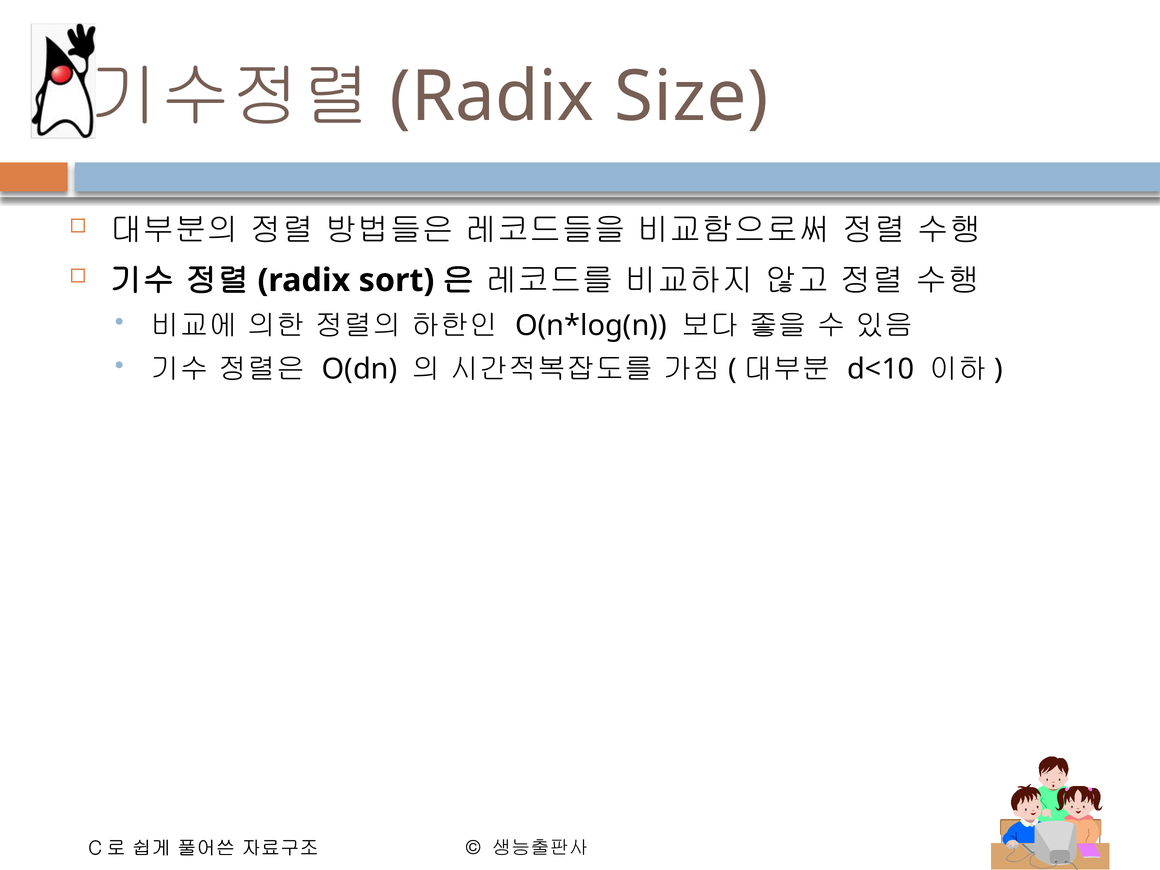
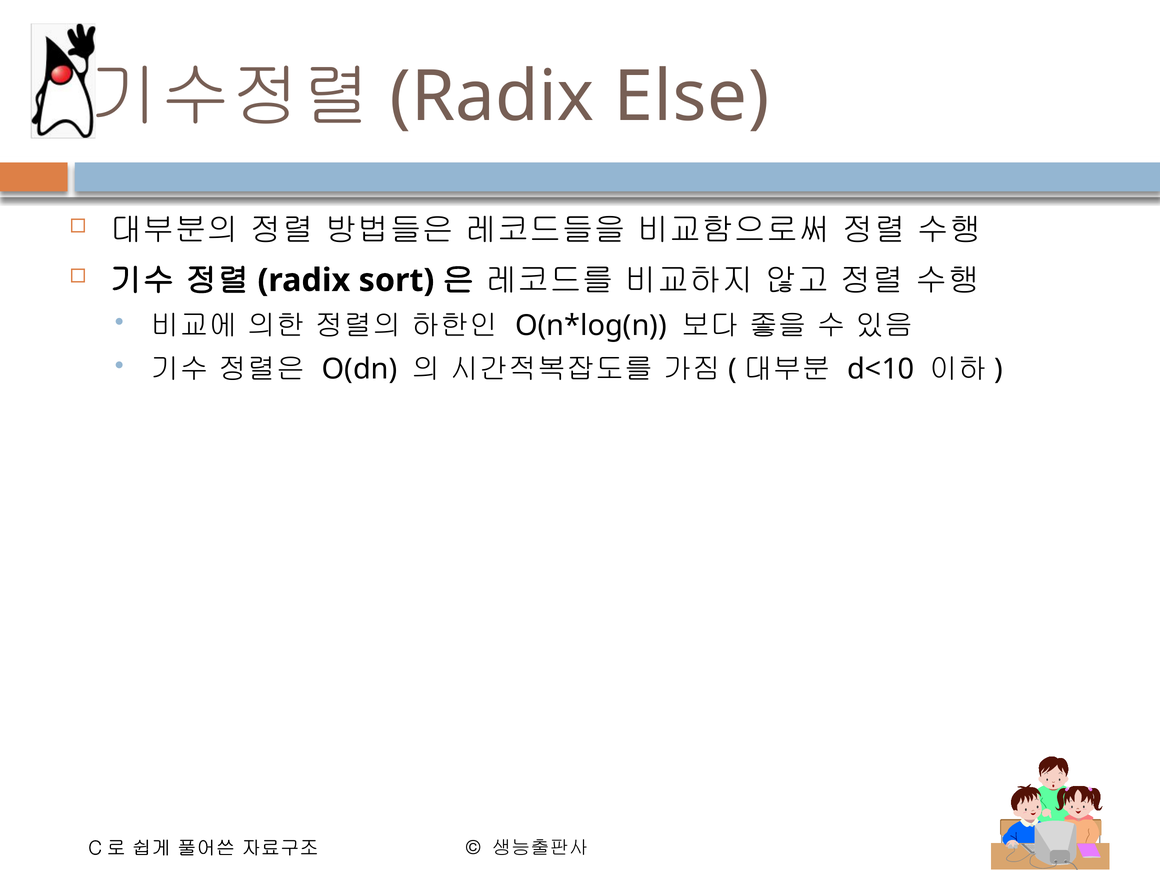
Size: Size -> Else
